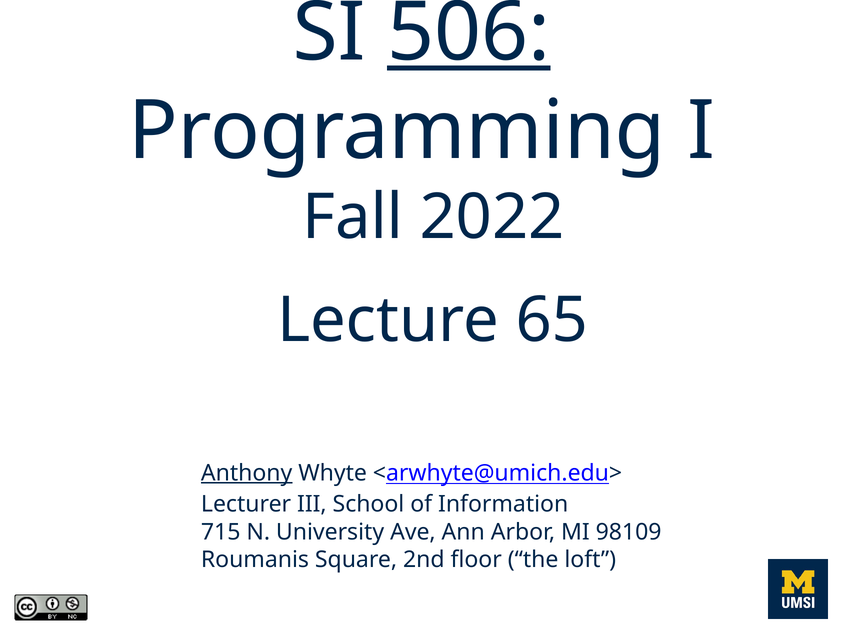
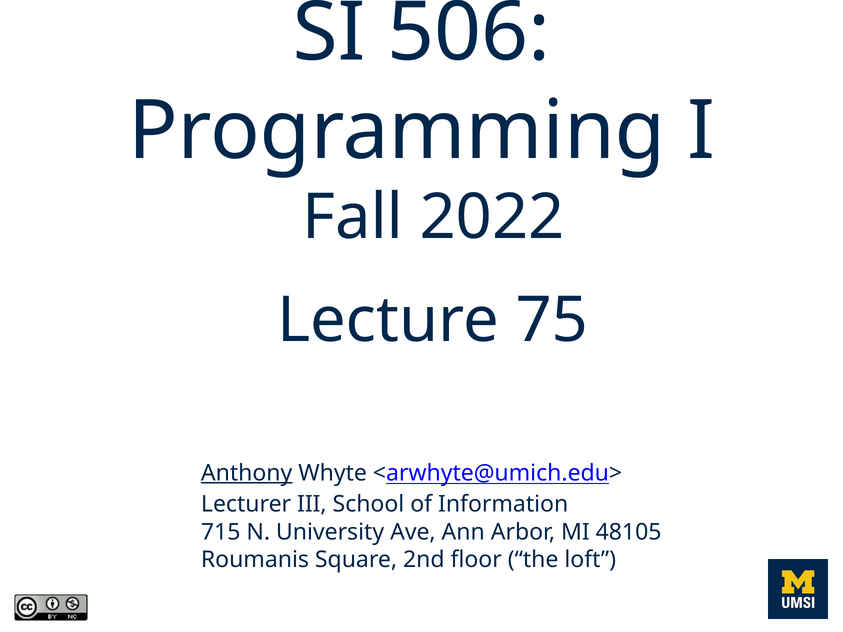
506 underline: present -> none
65: 65 -> 75
98109: 98109 -> 48105
